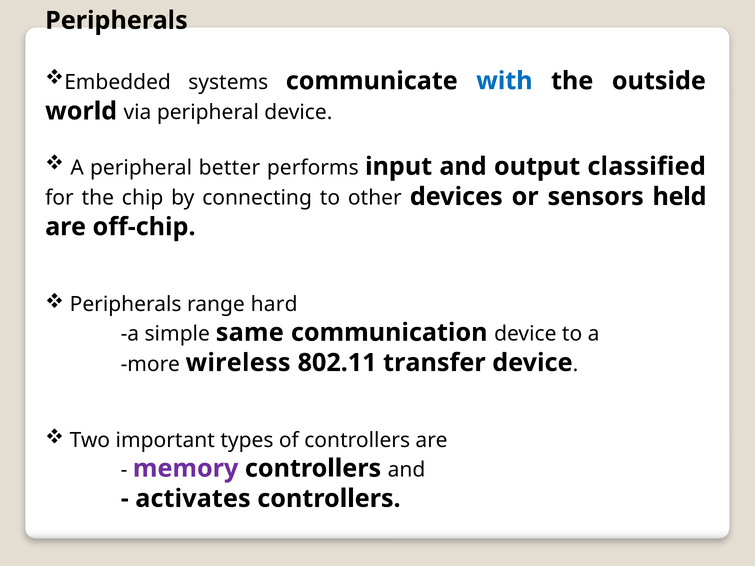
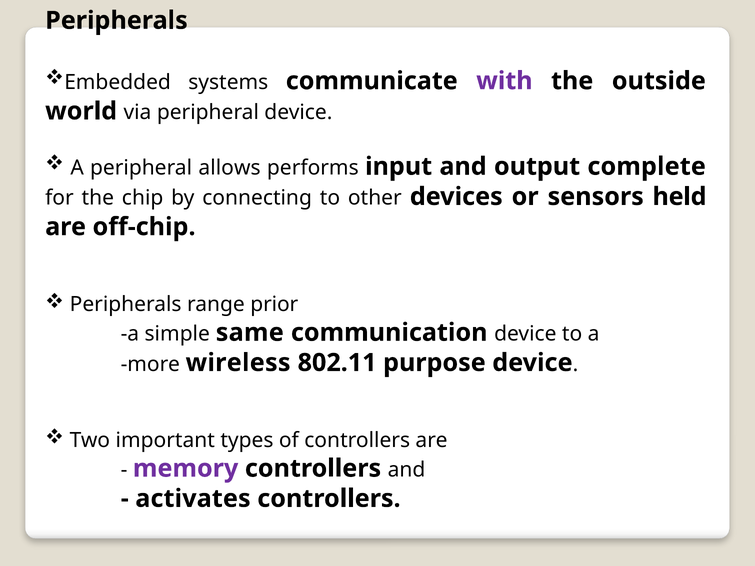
with colour: blue -> purple
better: better -> allows
classified: classified -> complete
hard: hard -> prior
transfer: transfer -> purpose
